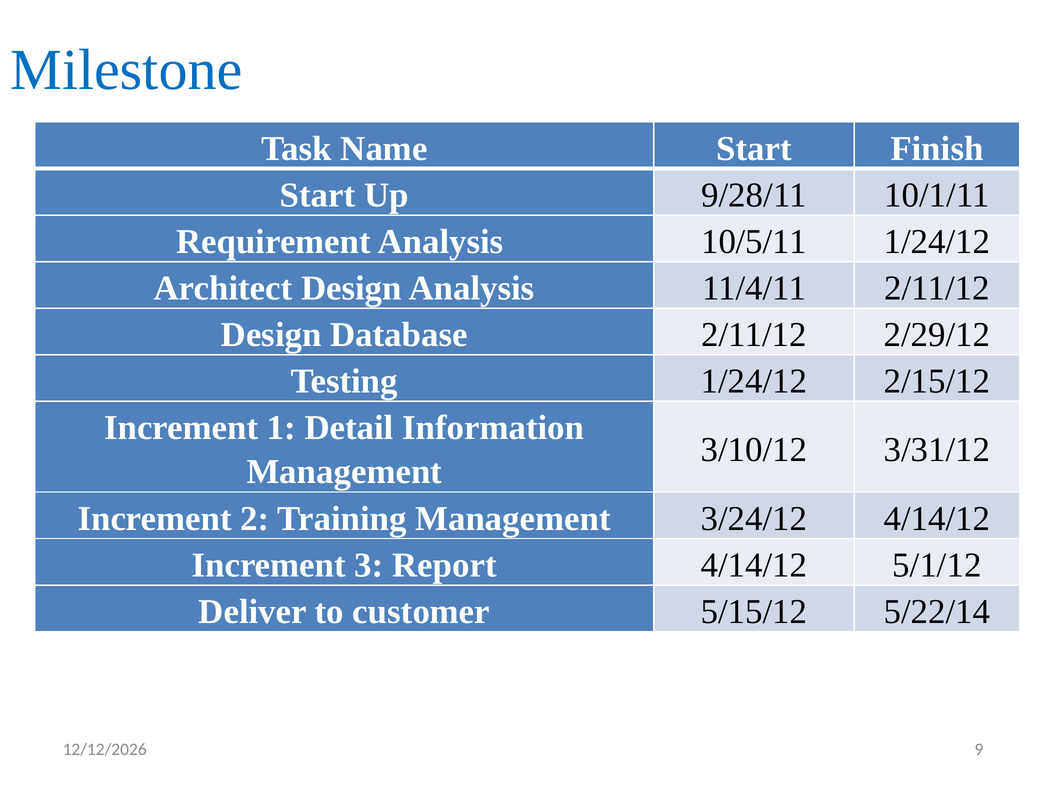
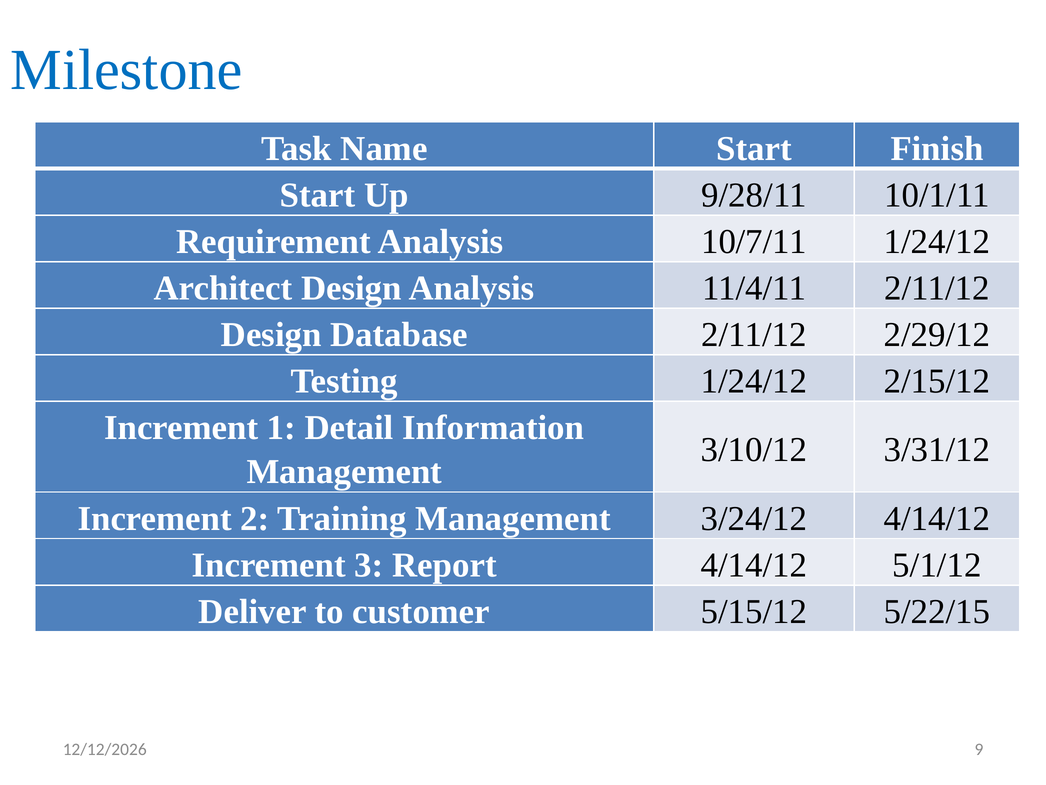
10/5/11: 10/5/11 -> 10/7/11
5/22/14: 5/22/14 -> 5/22/15
